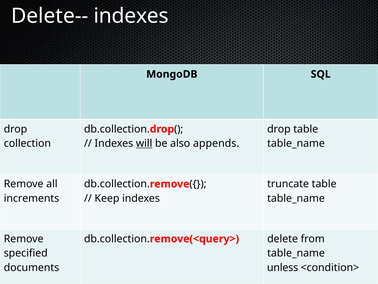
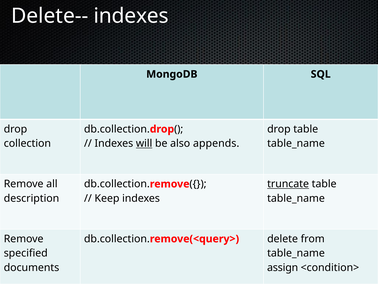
truncate underline: none -> present
increments: increments -> description
unless: unless -> assign
